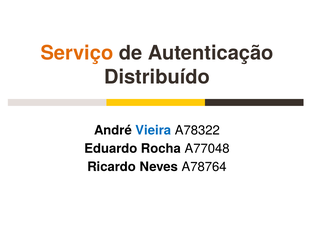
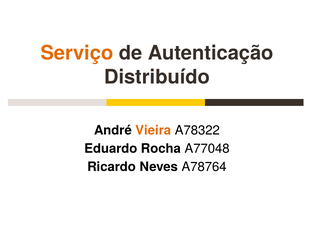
Vieira colour: blue -> orange
